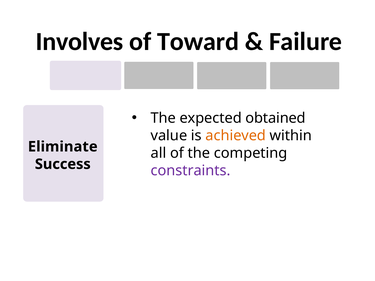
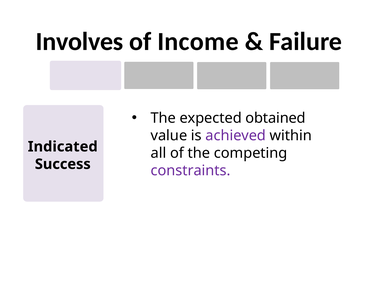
Toward: Toward -> Income
achieved colour: orange -> purple
Eliminate: Eliminate -> Indicated
